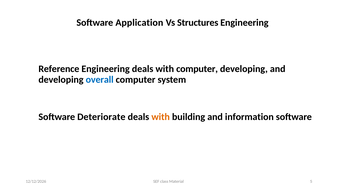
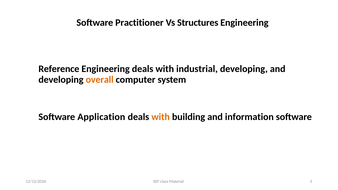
Application: Application -> Practitioner
with computer: computer -> industrial
overall colour: blue -> orange
Deteriorate: Deteriorate -> Application
